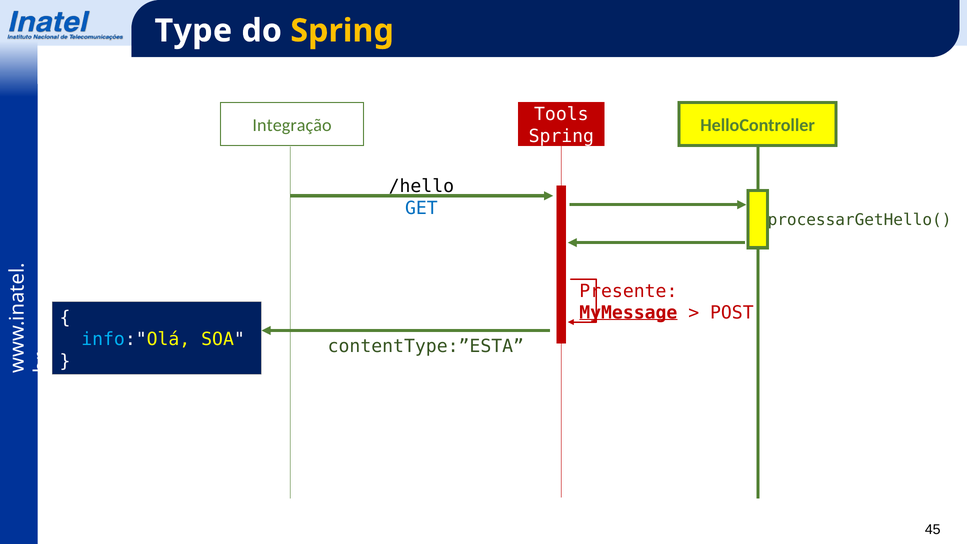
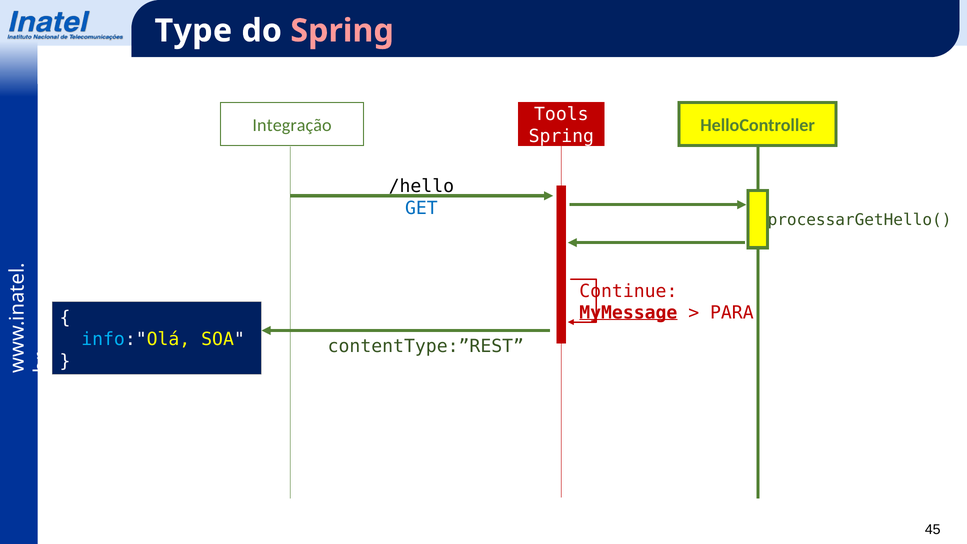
Spring at (342, 31) colour: yellow -> pink
Presente: Presente -> Continue
POST: POST -> PARA
contentType:”ESTA: contentType:”ESTA -> contentType:”REST
